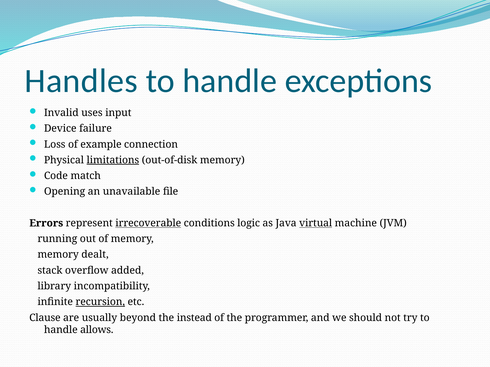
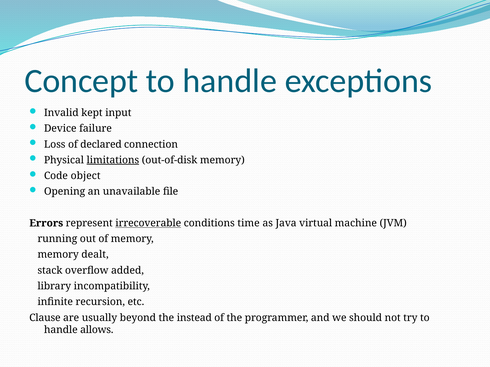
Handles: Handles -> Concept
uses: uses -> kept
example: example -> declared
match: match -> object
logic: logic -> time
virtual underline: present -> none
recursion underline: present -> none
